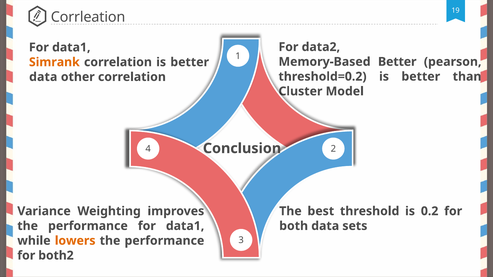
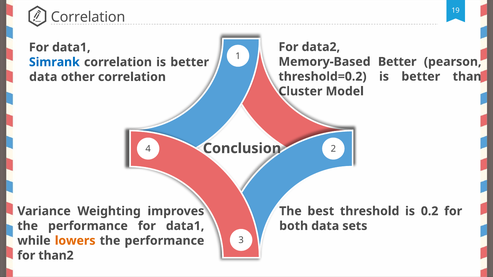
Corrleation at (88, 17): Corrleation -> Correlation
Simrank colour: orange -> blue
both2: both2 -> than2
